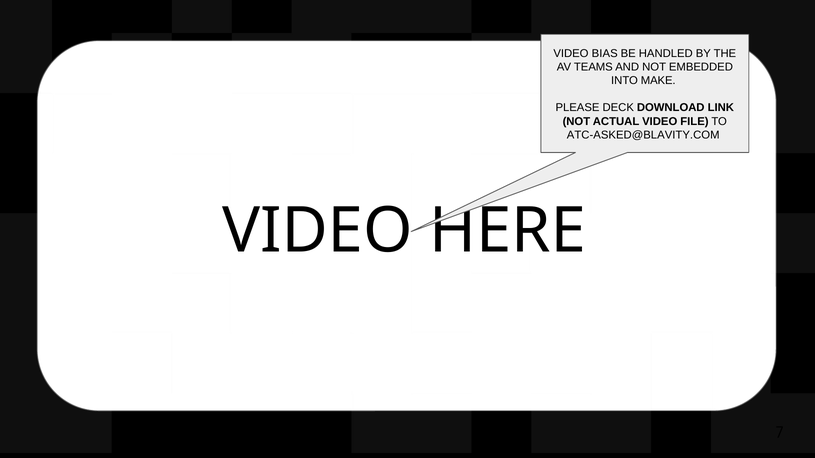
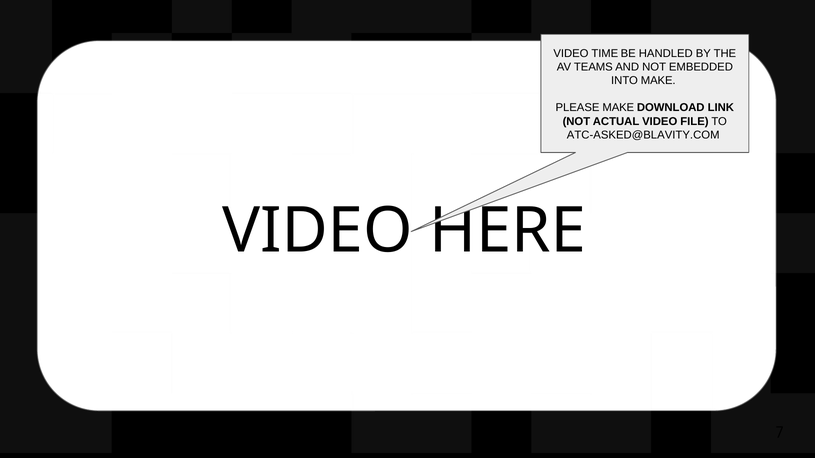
BIAS: BIAS -> TIME
PLEASE DECK: DECK -> MAKE
